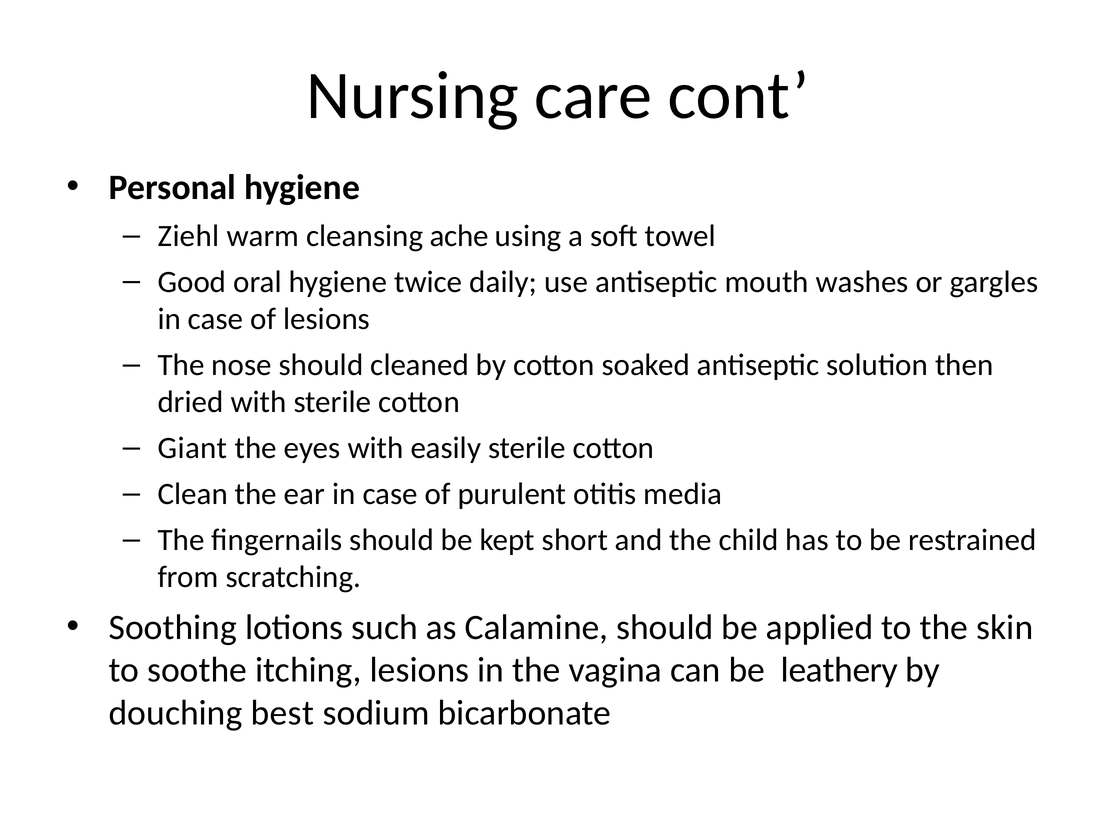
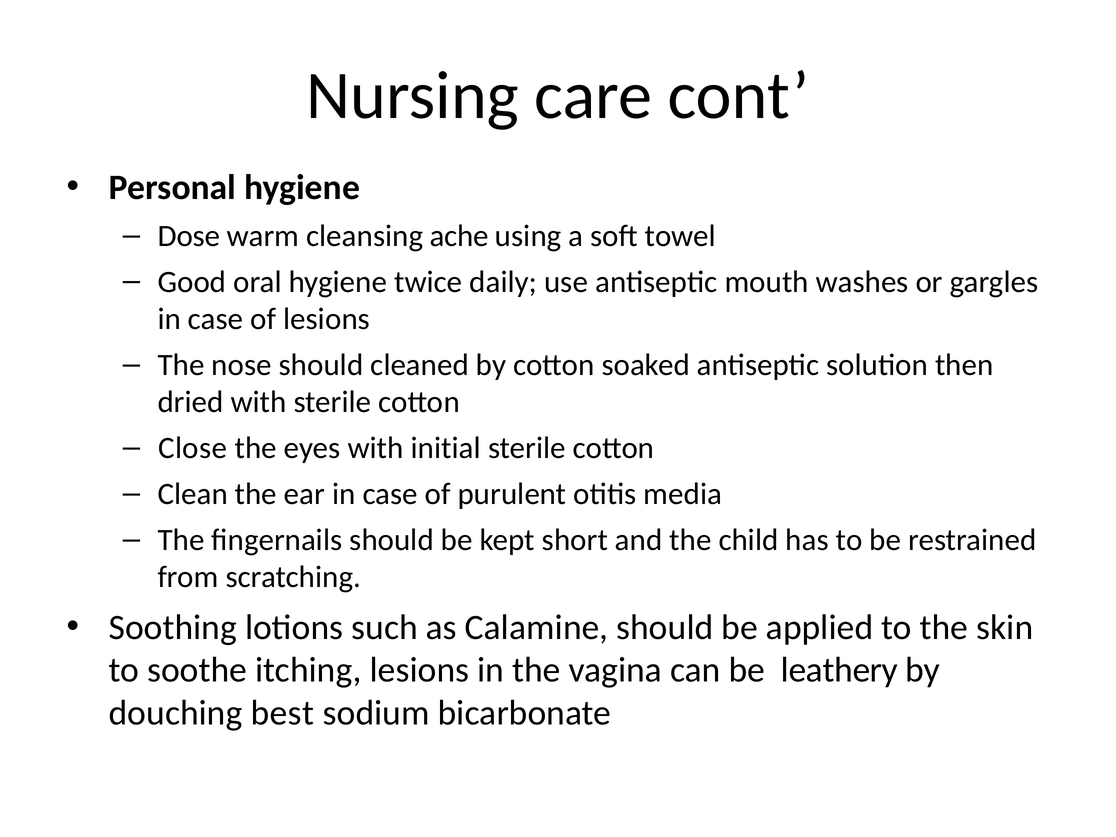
Ziehl: Ziehl -> Dose
Giant: Giant -> Close
easily: easily -> initial
